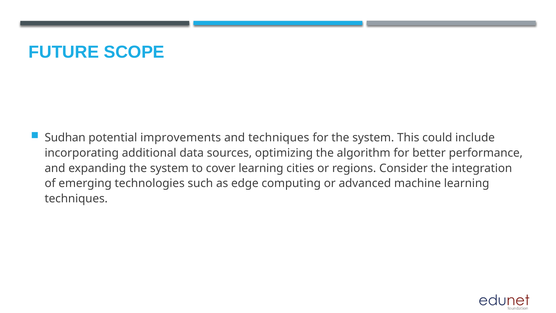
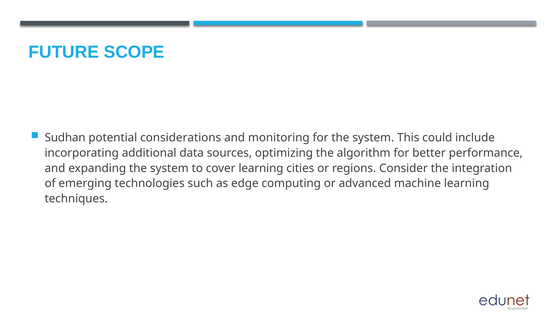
improvements: improvements -> considerations
and techniques: techniques -> monitoring
